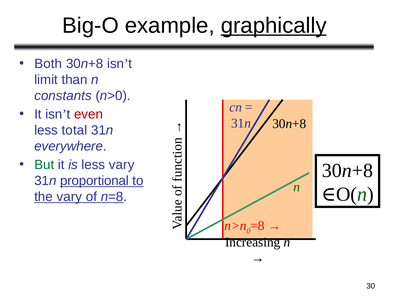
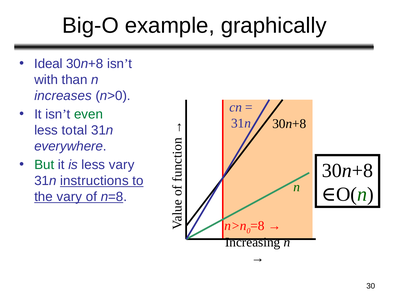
graphically underline: present -> none
Both: Both -> Ideal
limit: limit -> with
constants: constants -> increases
even colour: red -> green
proportional: proportional -> instructions
